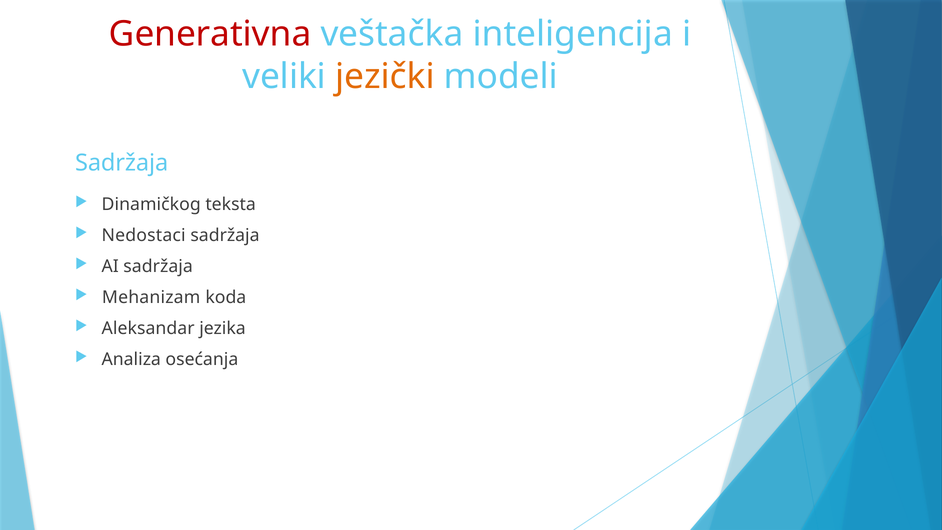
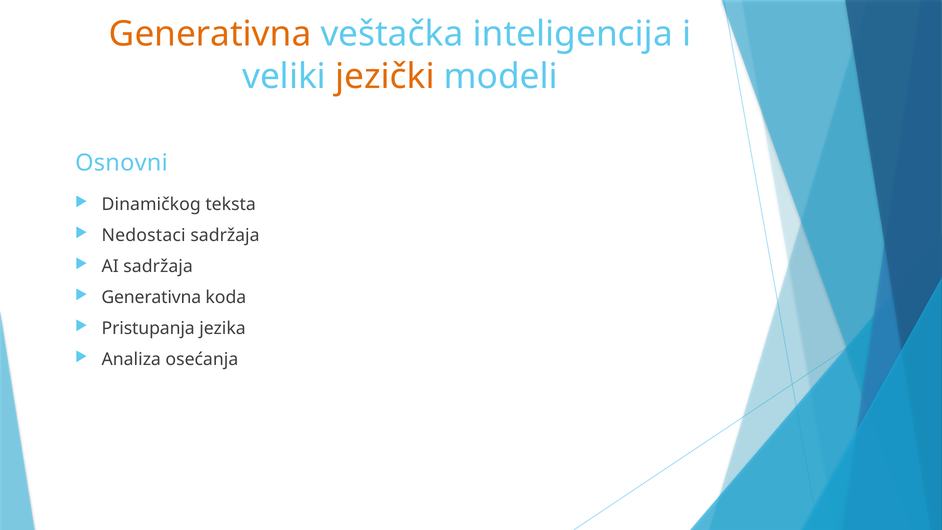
Generativna at (210, 34) colour: red -> orange
Sadržaja at (122, 163): Sadržaja -> Osnovni
Mehanizam at (151, 297): Mehanizam -> Generativna
Aleksandar: Aleksandar -> Pristupanja
